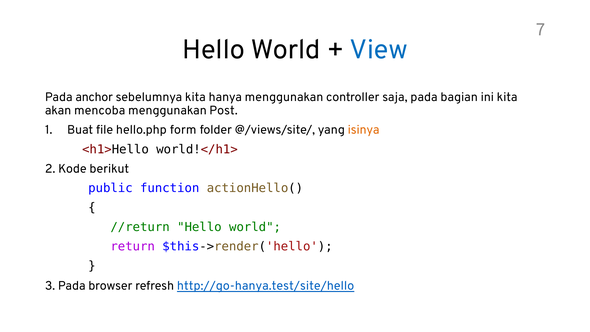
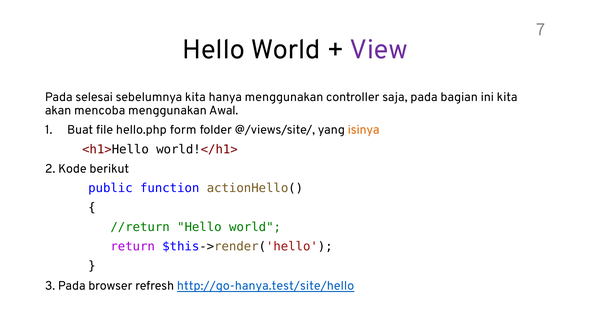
View colour: blue -> purple
anchor: anchor -> selesai
Post: Post -> Awal
